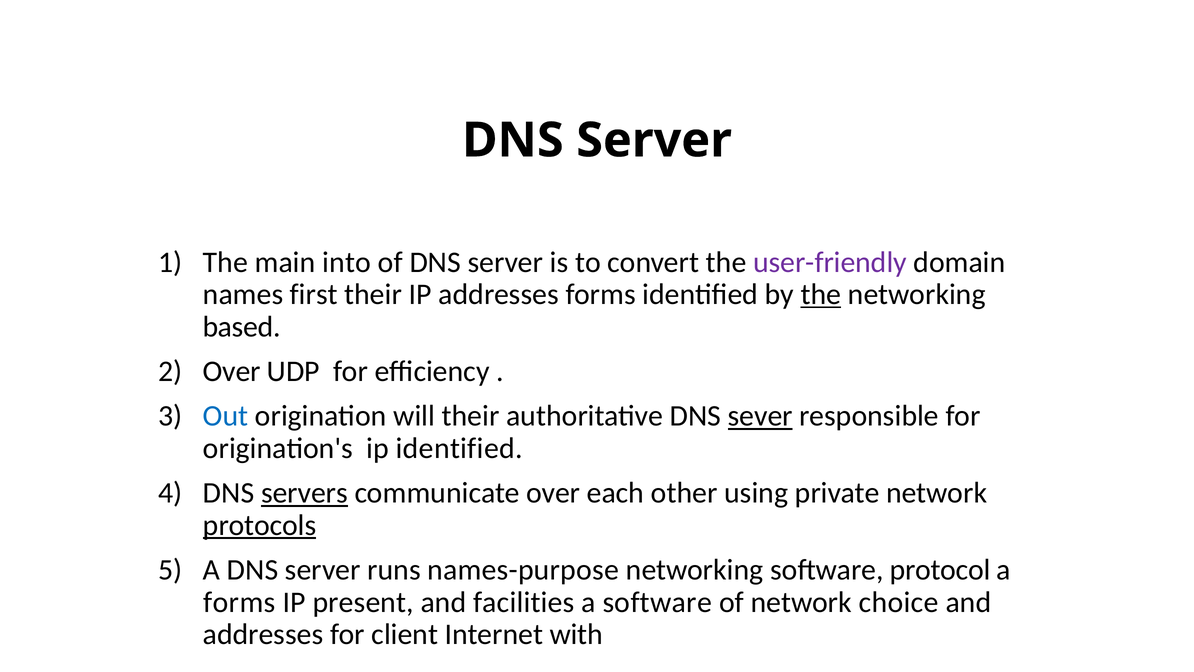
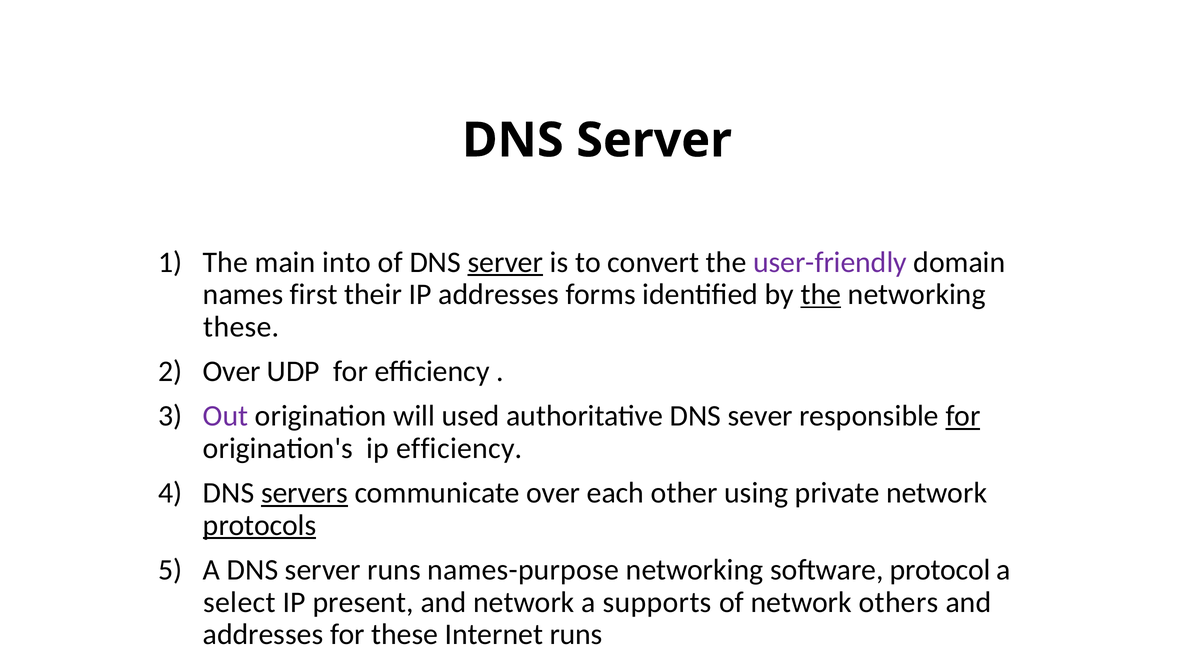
server at (505, 262) underline: none -> present
based at (242, 327): based -> these
Out colour: blue -> purple
will their: their -> used
sever underline: present -> none
for at (963, 416) underline: none -> present
ip identified: identified -> efficiency
forms at (239, 602): forms -> select
and facilities: facilities -> network
a software: software -> supports
choice: choice -> others
for client: client -> these
Internet with: with -> runs
